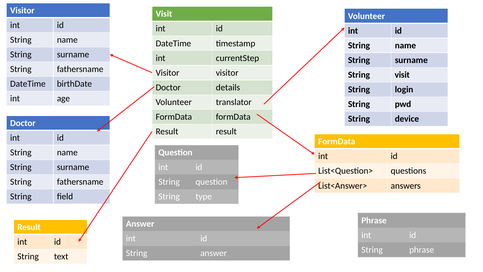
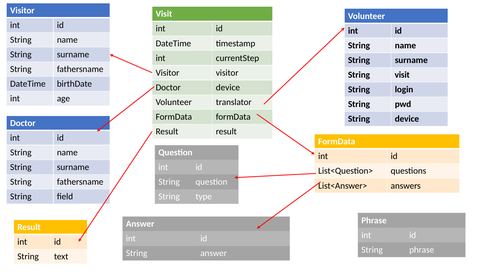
Doctor details: details -> device
